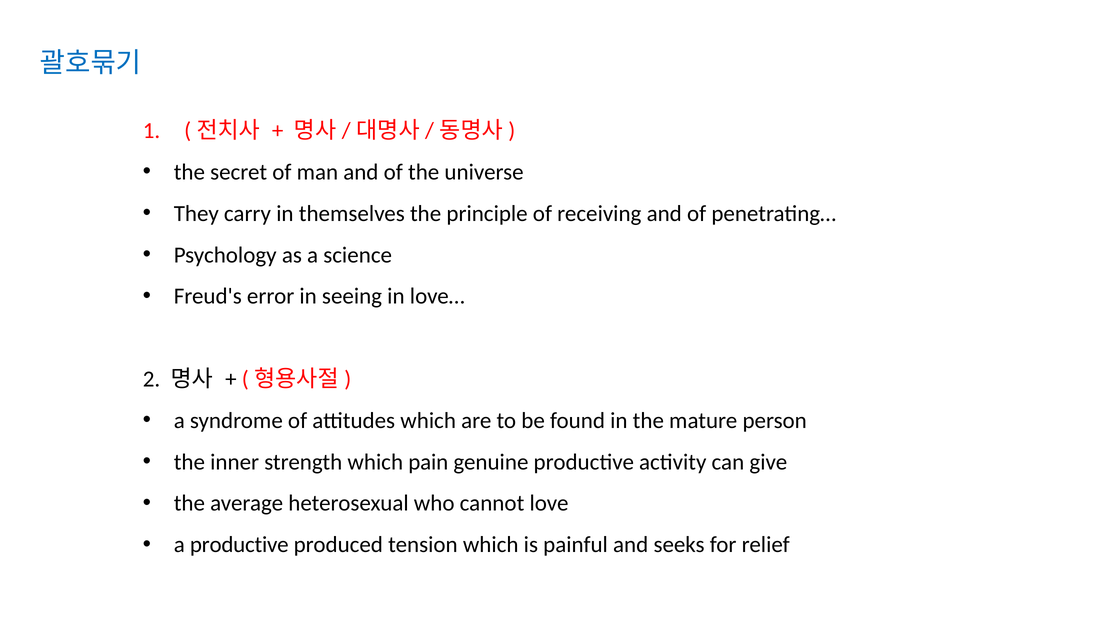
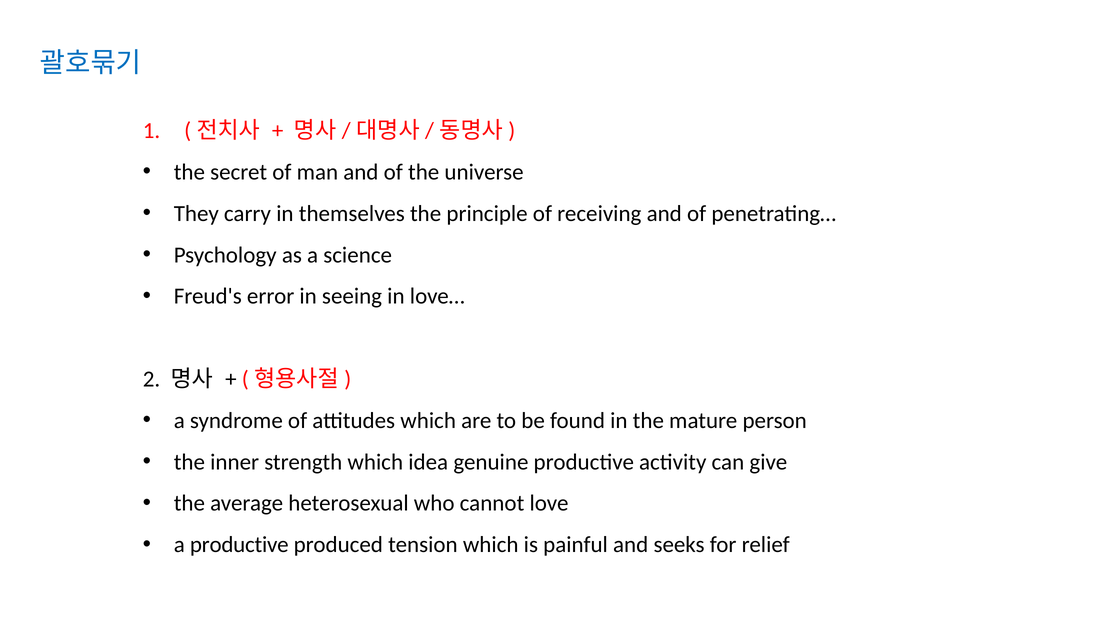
pain: pain -> idea
